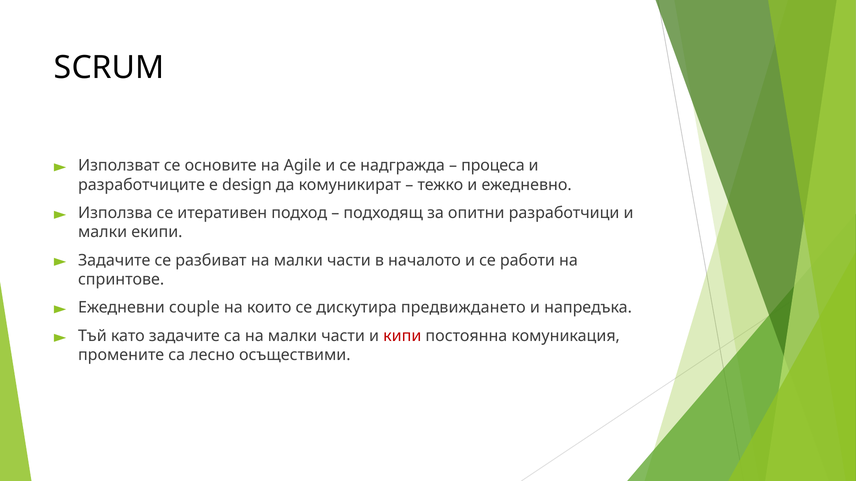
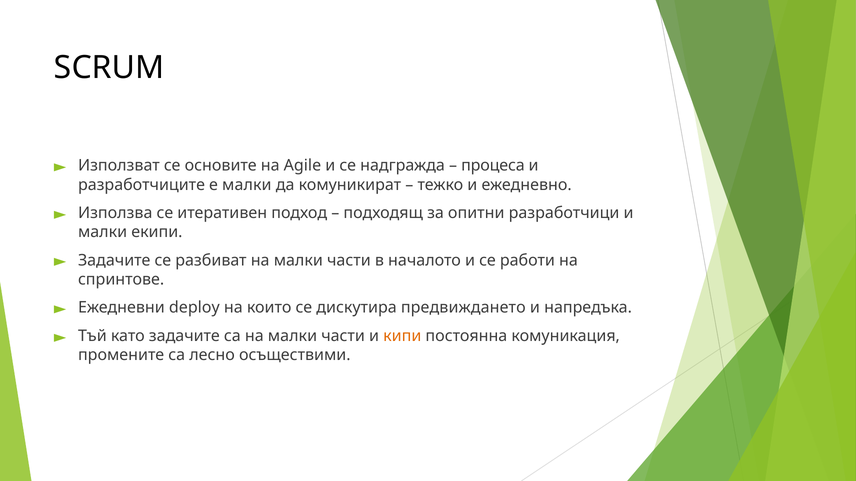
е design: design -> малки
couple: couple -> deploy
кипи colour: red -> orange
